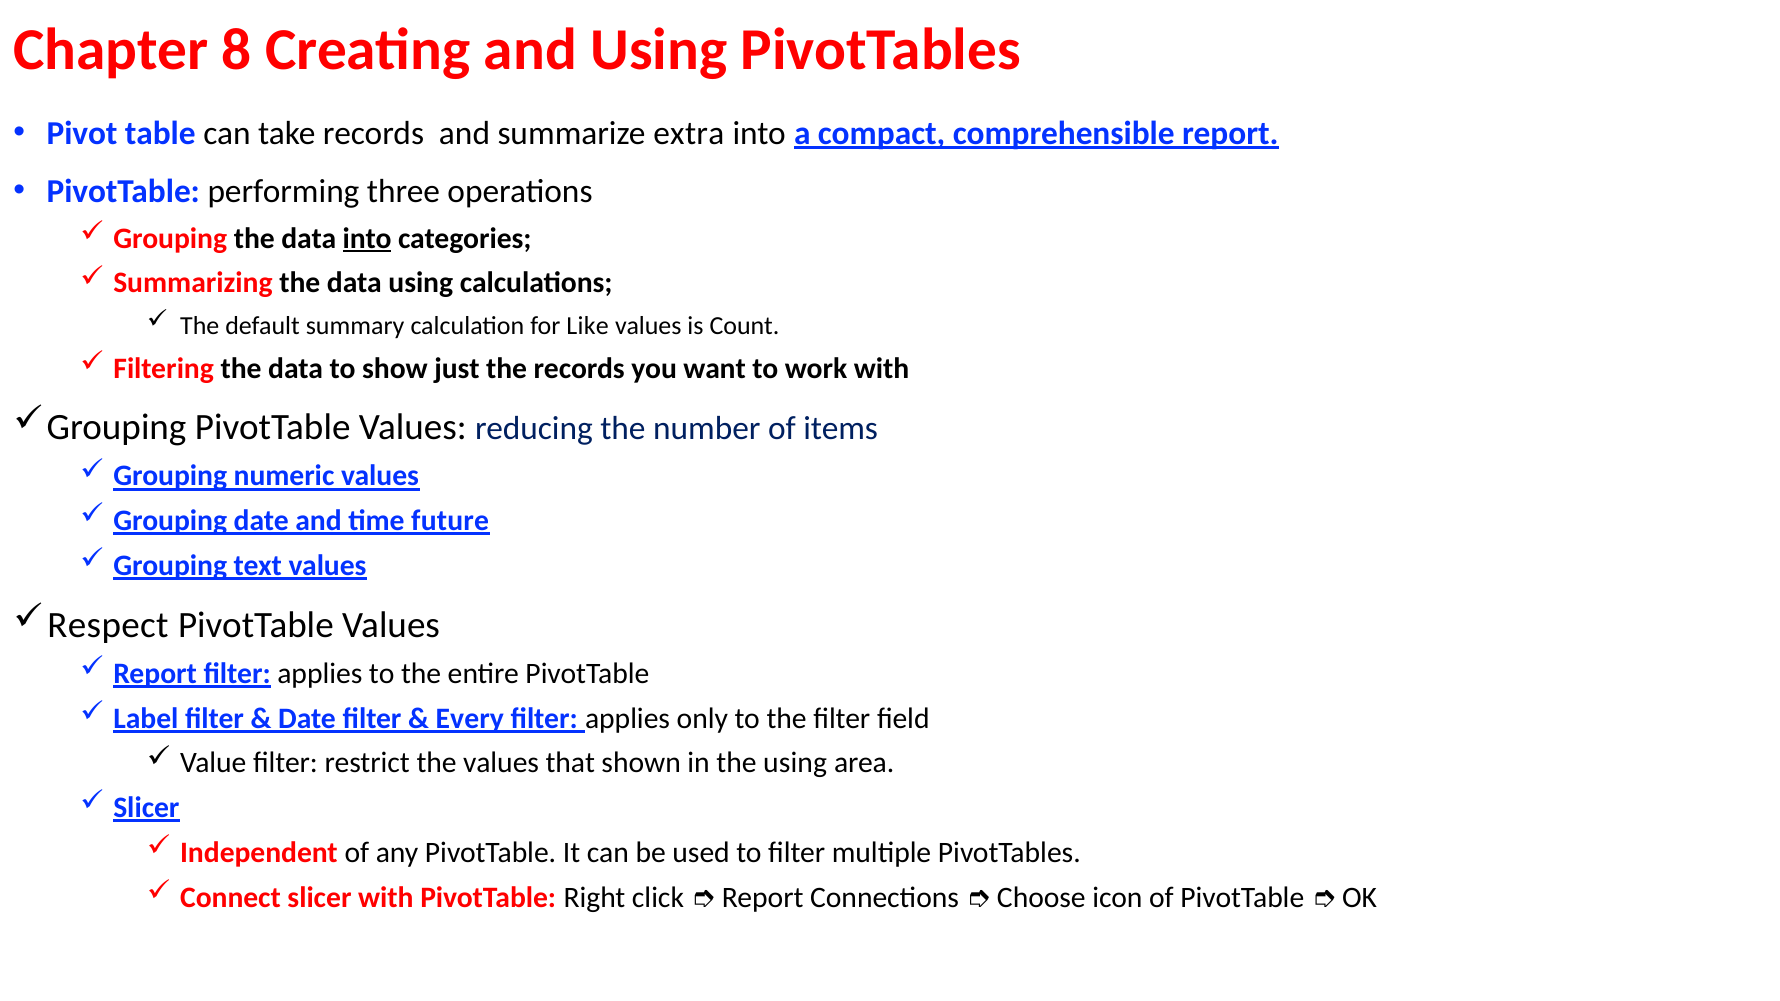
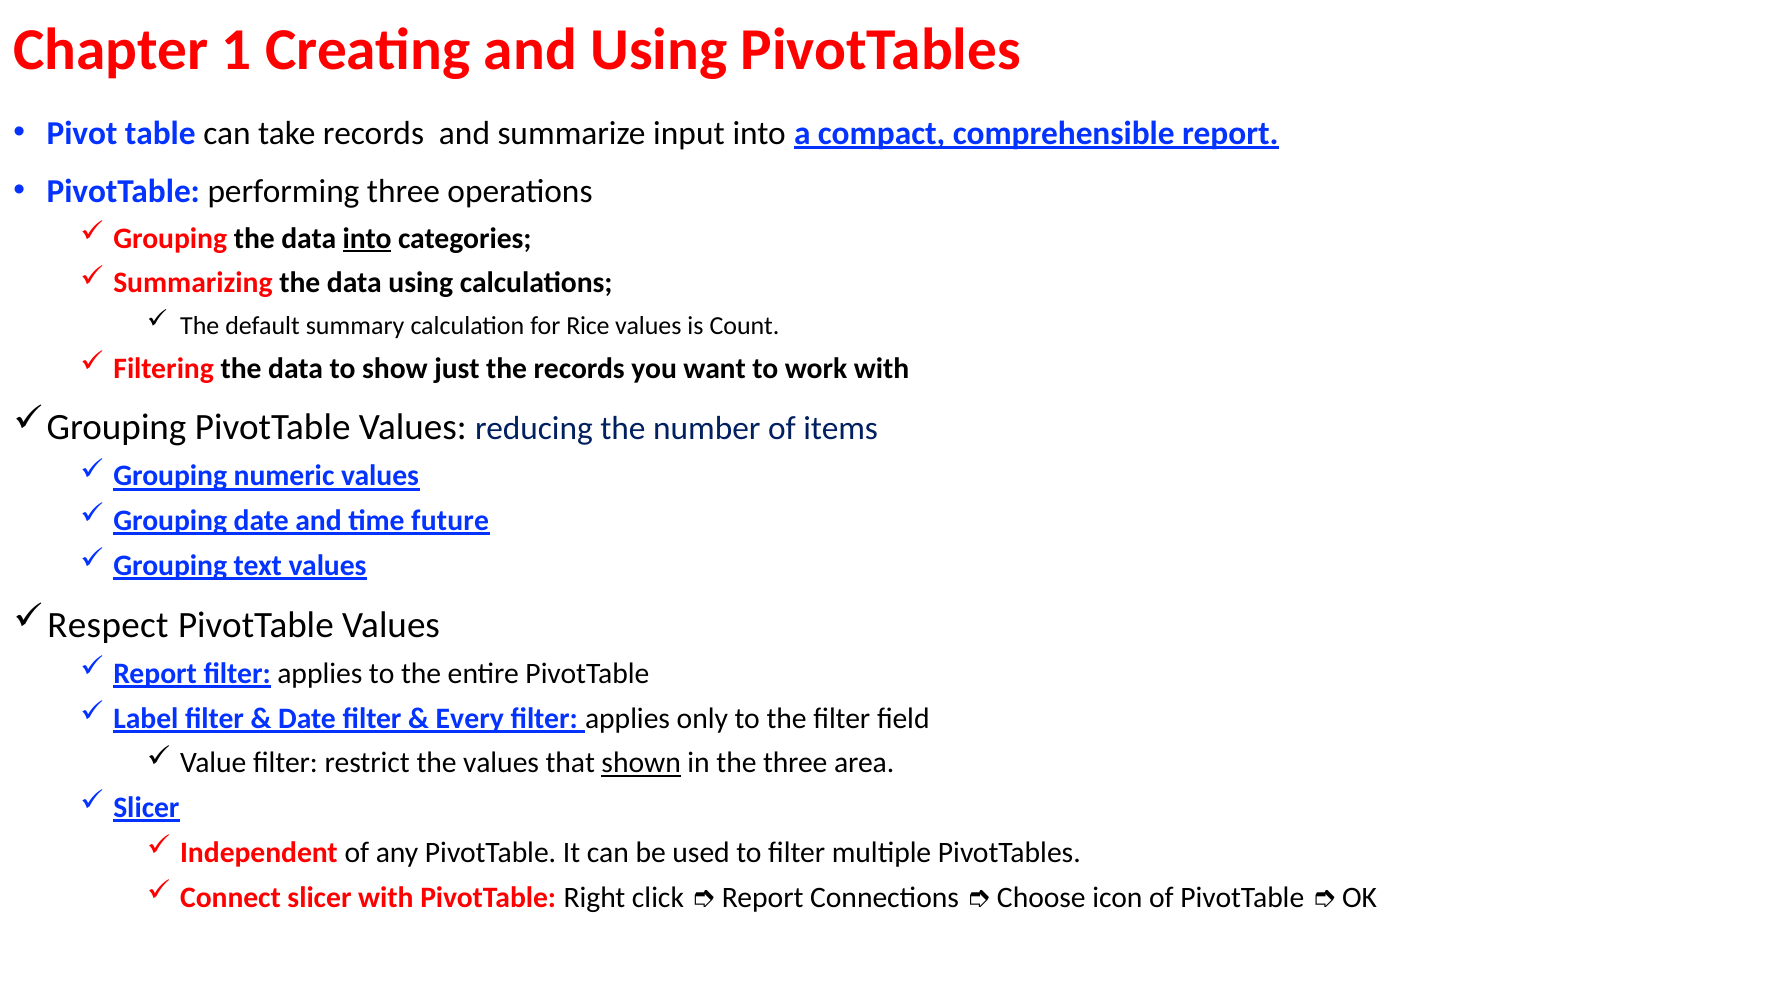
8: 8 -> 1
extra: extra -> input
Like: Like -> Rice
shown underline: none -> present
the using: using -> three
